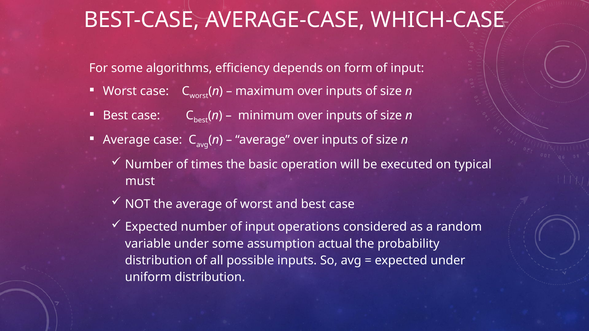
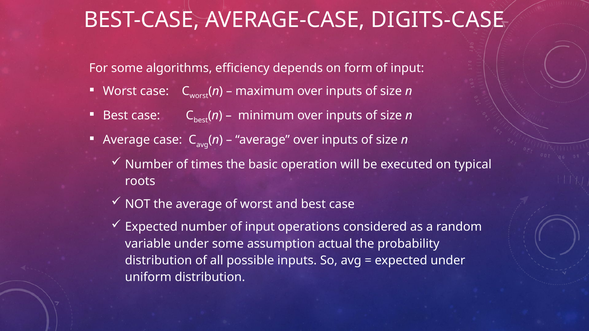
WHICH-CASE: WHICH-CASE -> DIGITS-CASE
must: must -> roots
